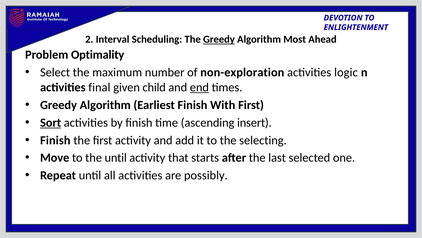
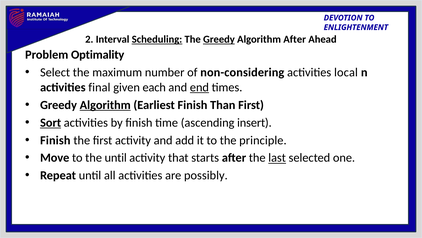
Scheduling underline: none -> present
Algorithm Most: Most -> After
non-exploration: non-exploration -> non-considering
logic: logic -> local
child: child -> each
Algorithm at (105, 105) underline: none -> present
With: With -> Than
selecting: selecting -> principle
last underline: none -> present
